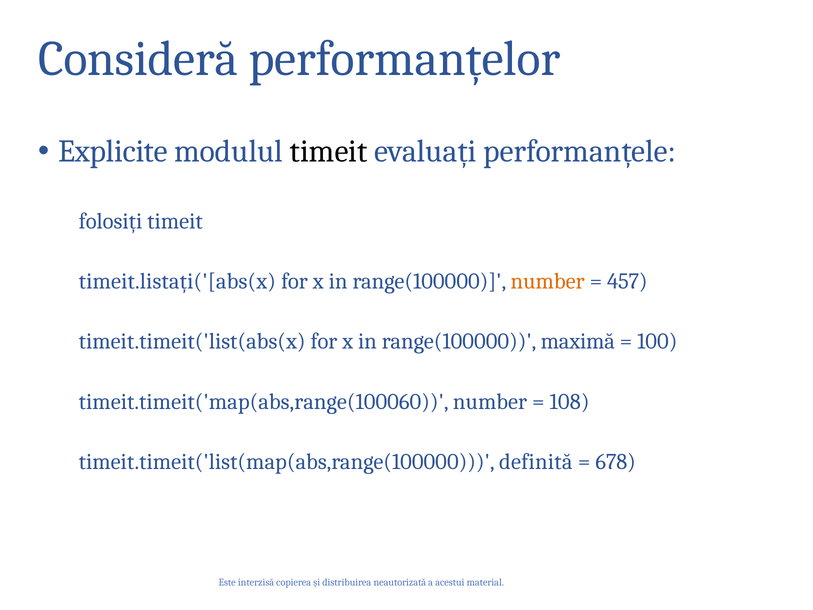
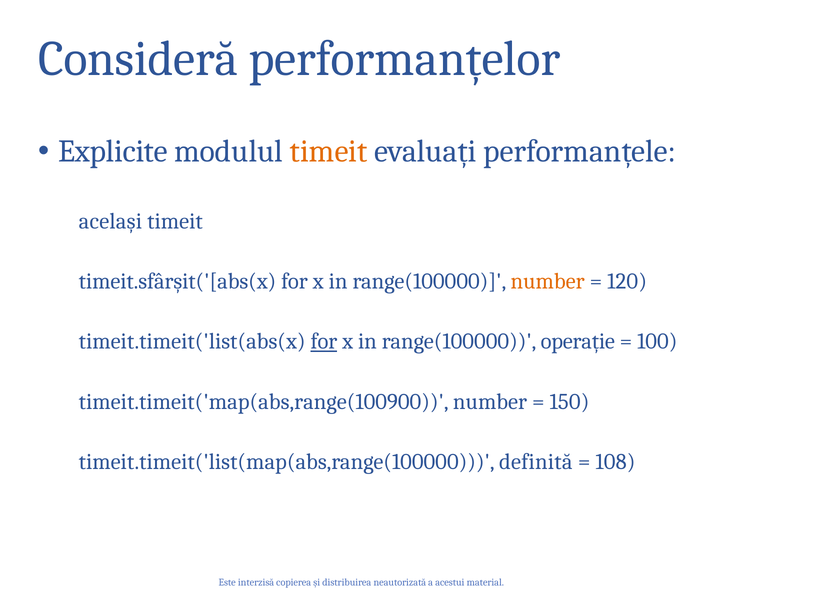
timeit at (329, 151) colour: black -> orange
folosiți: folosiți -> același
timeit.listați('[abs(x: timeit.listați('[abs(x -> timeit.sfârșit('[abs(x
457: 457 -> 120
for at (324, 341) underline: none -> present
maximă: maximă -> operație
timeit.timeit('map(abs,range(100060: timeit.timeit('map(abs,range(100060 -> timeit.timeit('map(abs,range(100900
108: 108 -> 150
678: 678 -> 108
